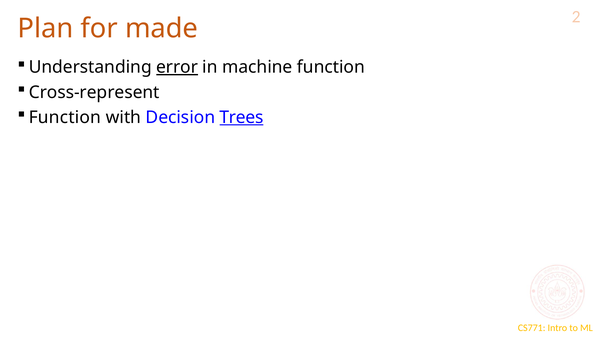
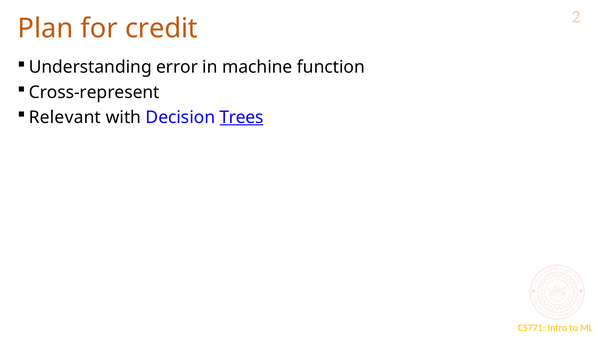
made: made -> credit
error underline: present -> none
Function at (65, 117): Function -> Relevant
